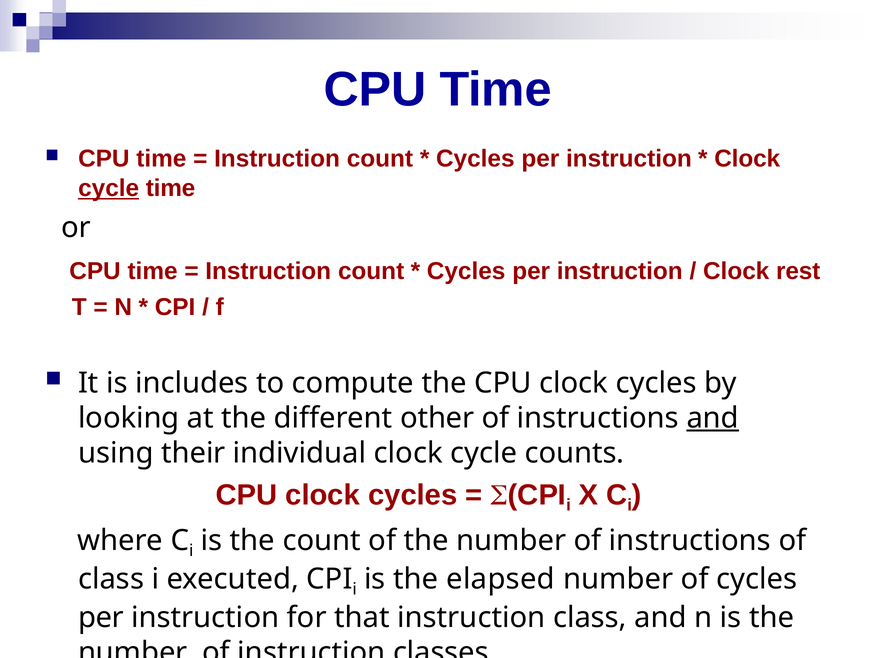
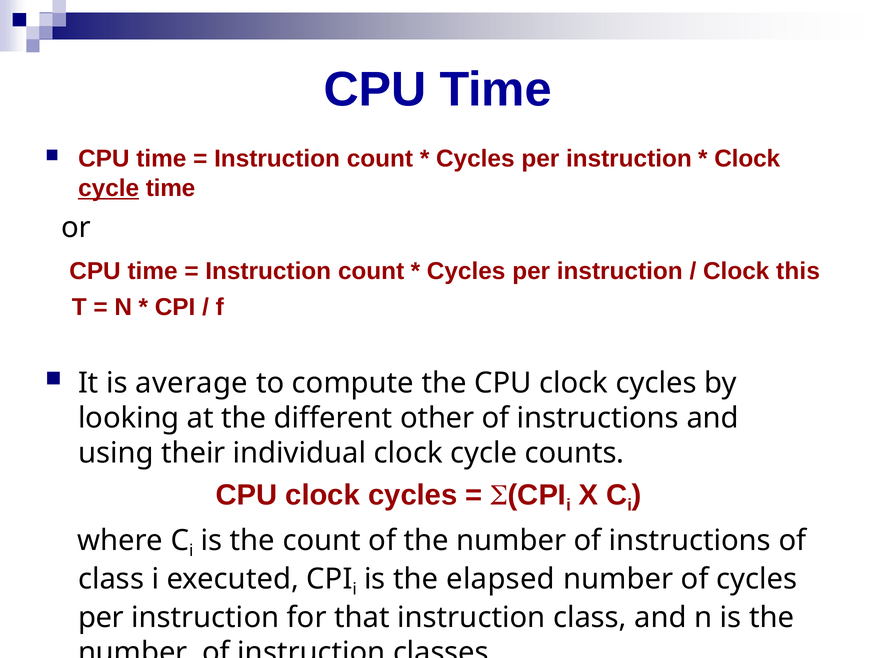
rest: rest -> this
includes: includes -> average
and at (713, 418) underline: present -> none
